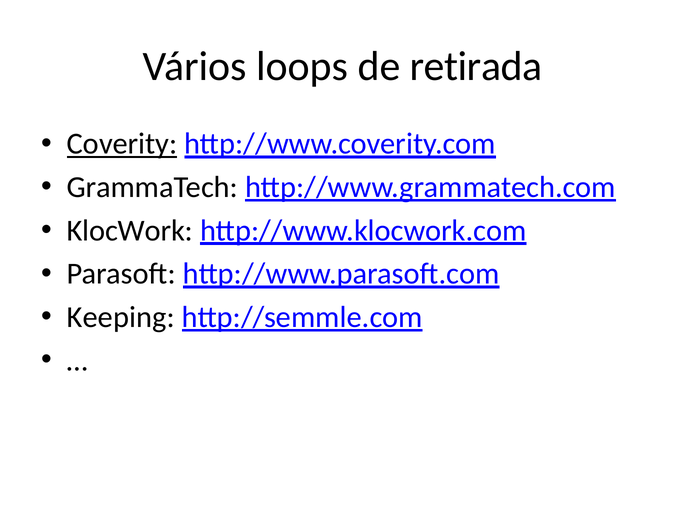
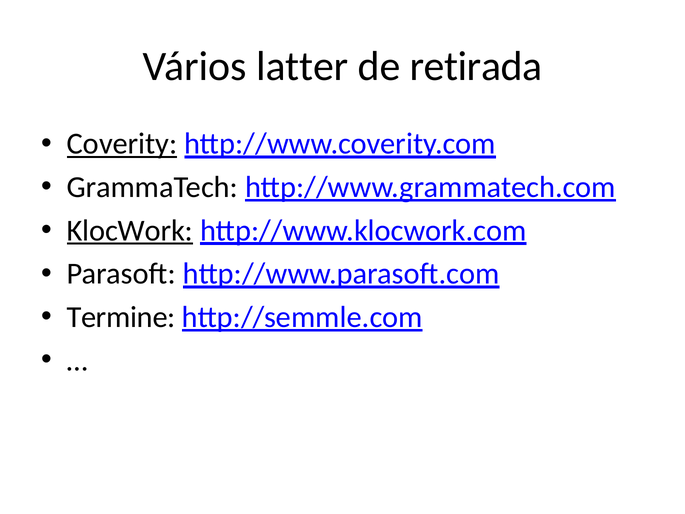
loops: loops -> latter
KlocWork underline: none -> present
Keeping: Keeping -> Termine
